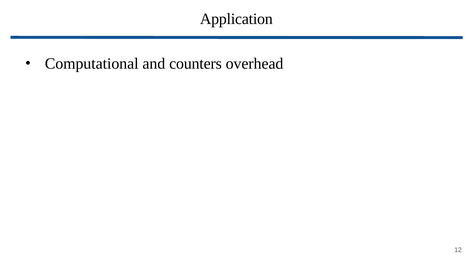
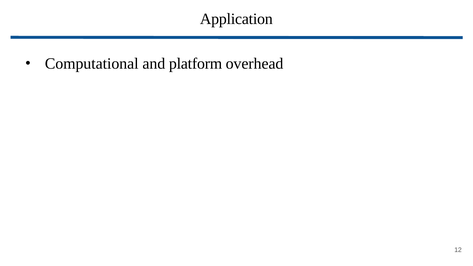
counters: counters -> platform
